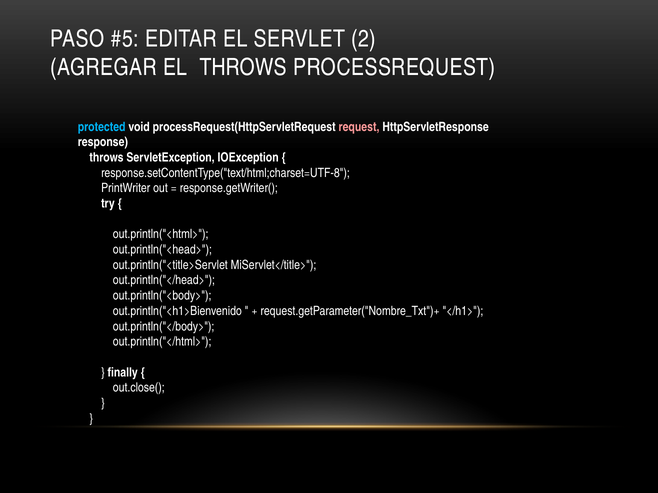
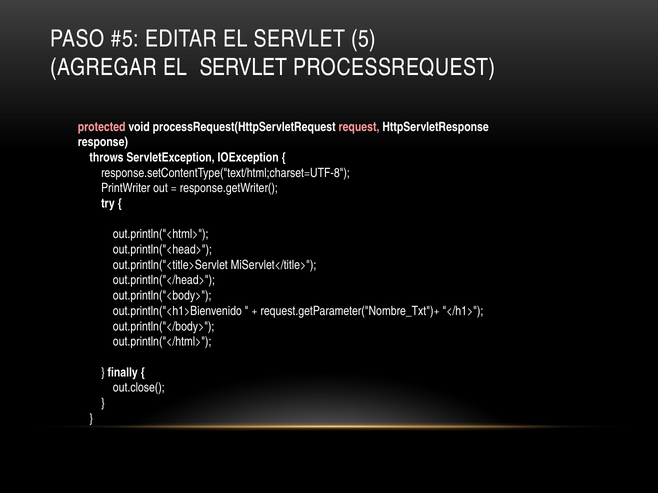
2: 2 -> 5
AGREGAR EL THROWS: THROWS -> SERVLET
protected colour: light blue -> pink
